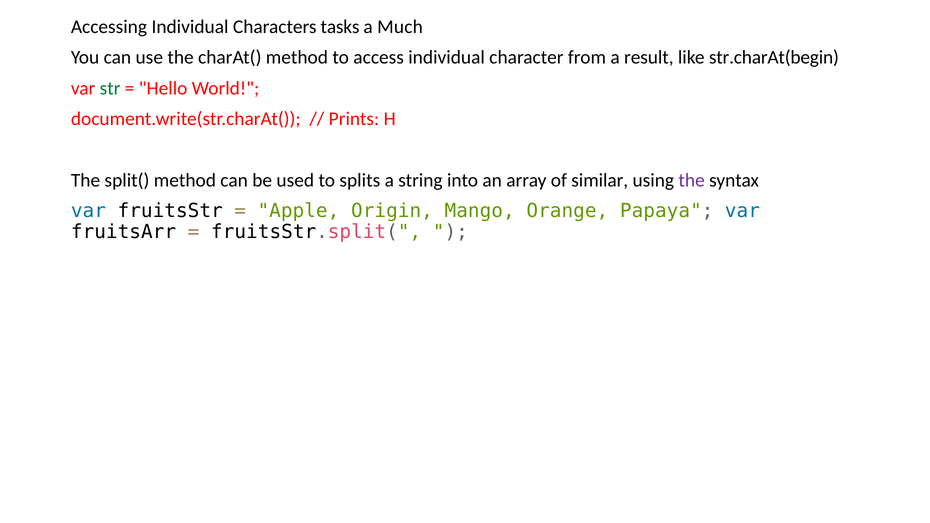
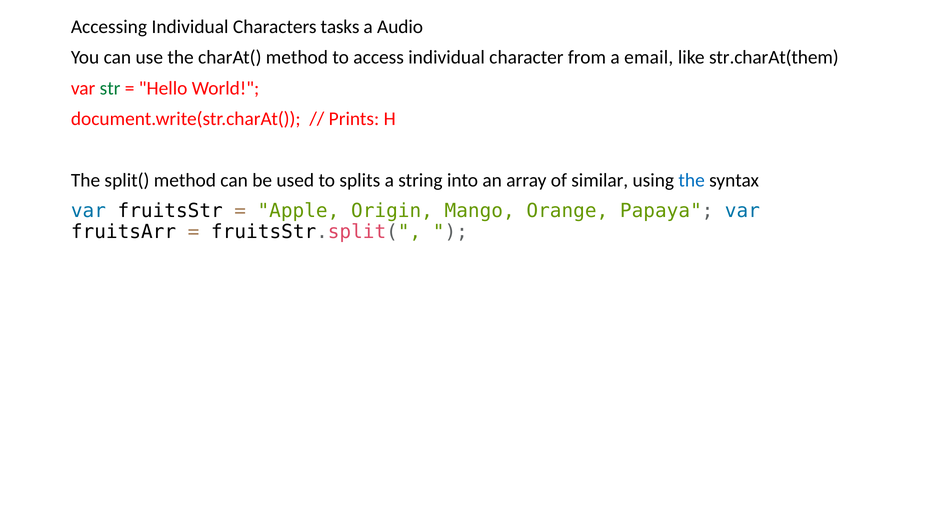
Much: Much -> Audio
result: result -> email
str.charAt(begin: str.charAt(begin -> str.charAt(them
the at (692, 180) colour: purple -> blue
